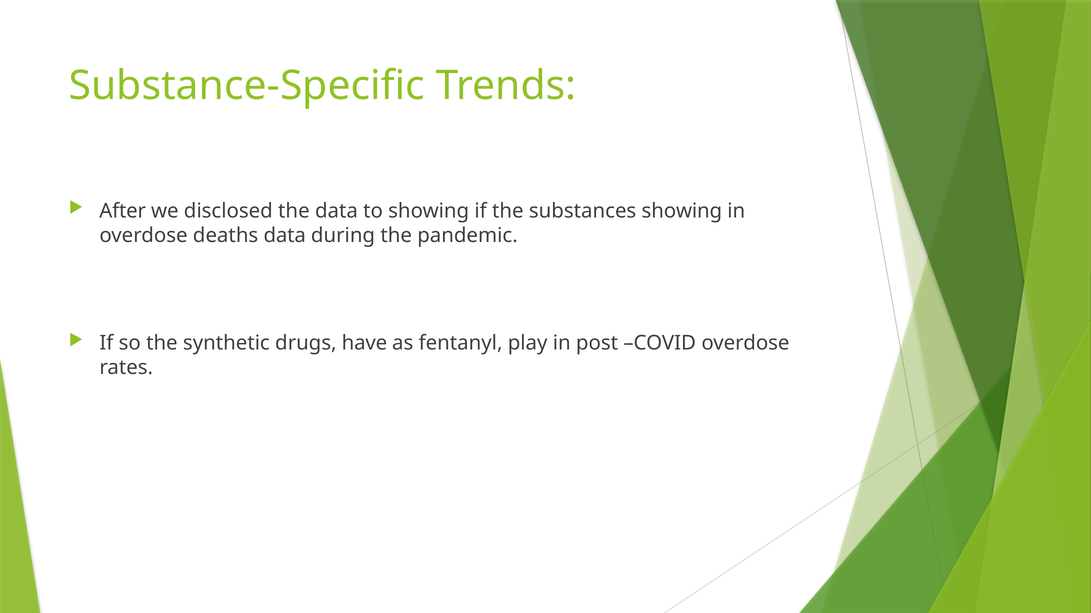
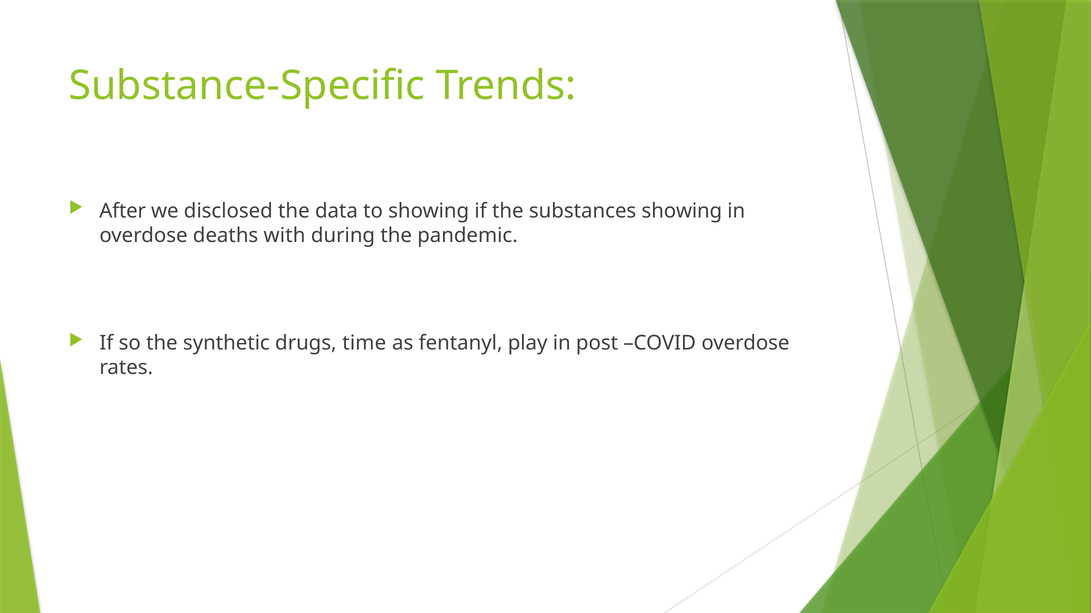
deaths data: data -> with
have: have -> time
